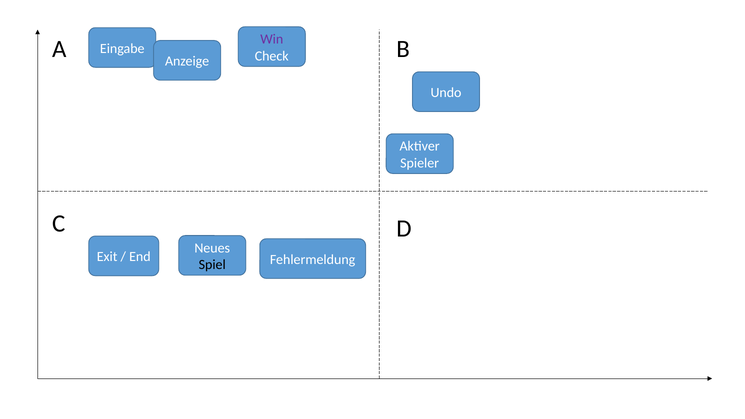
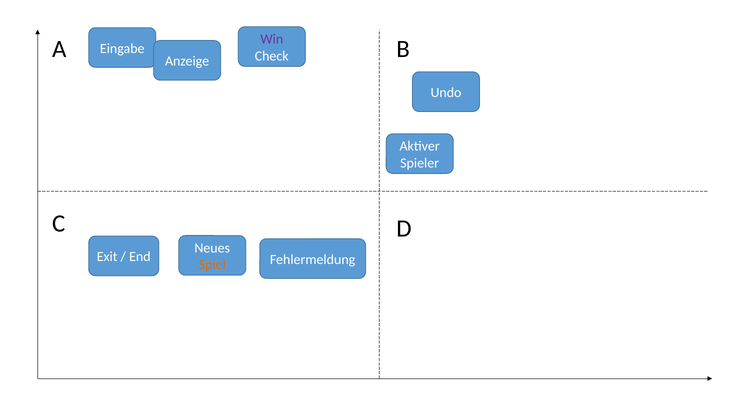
Spiel colour: black -> orange
